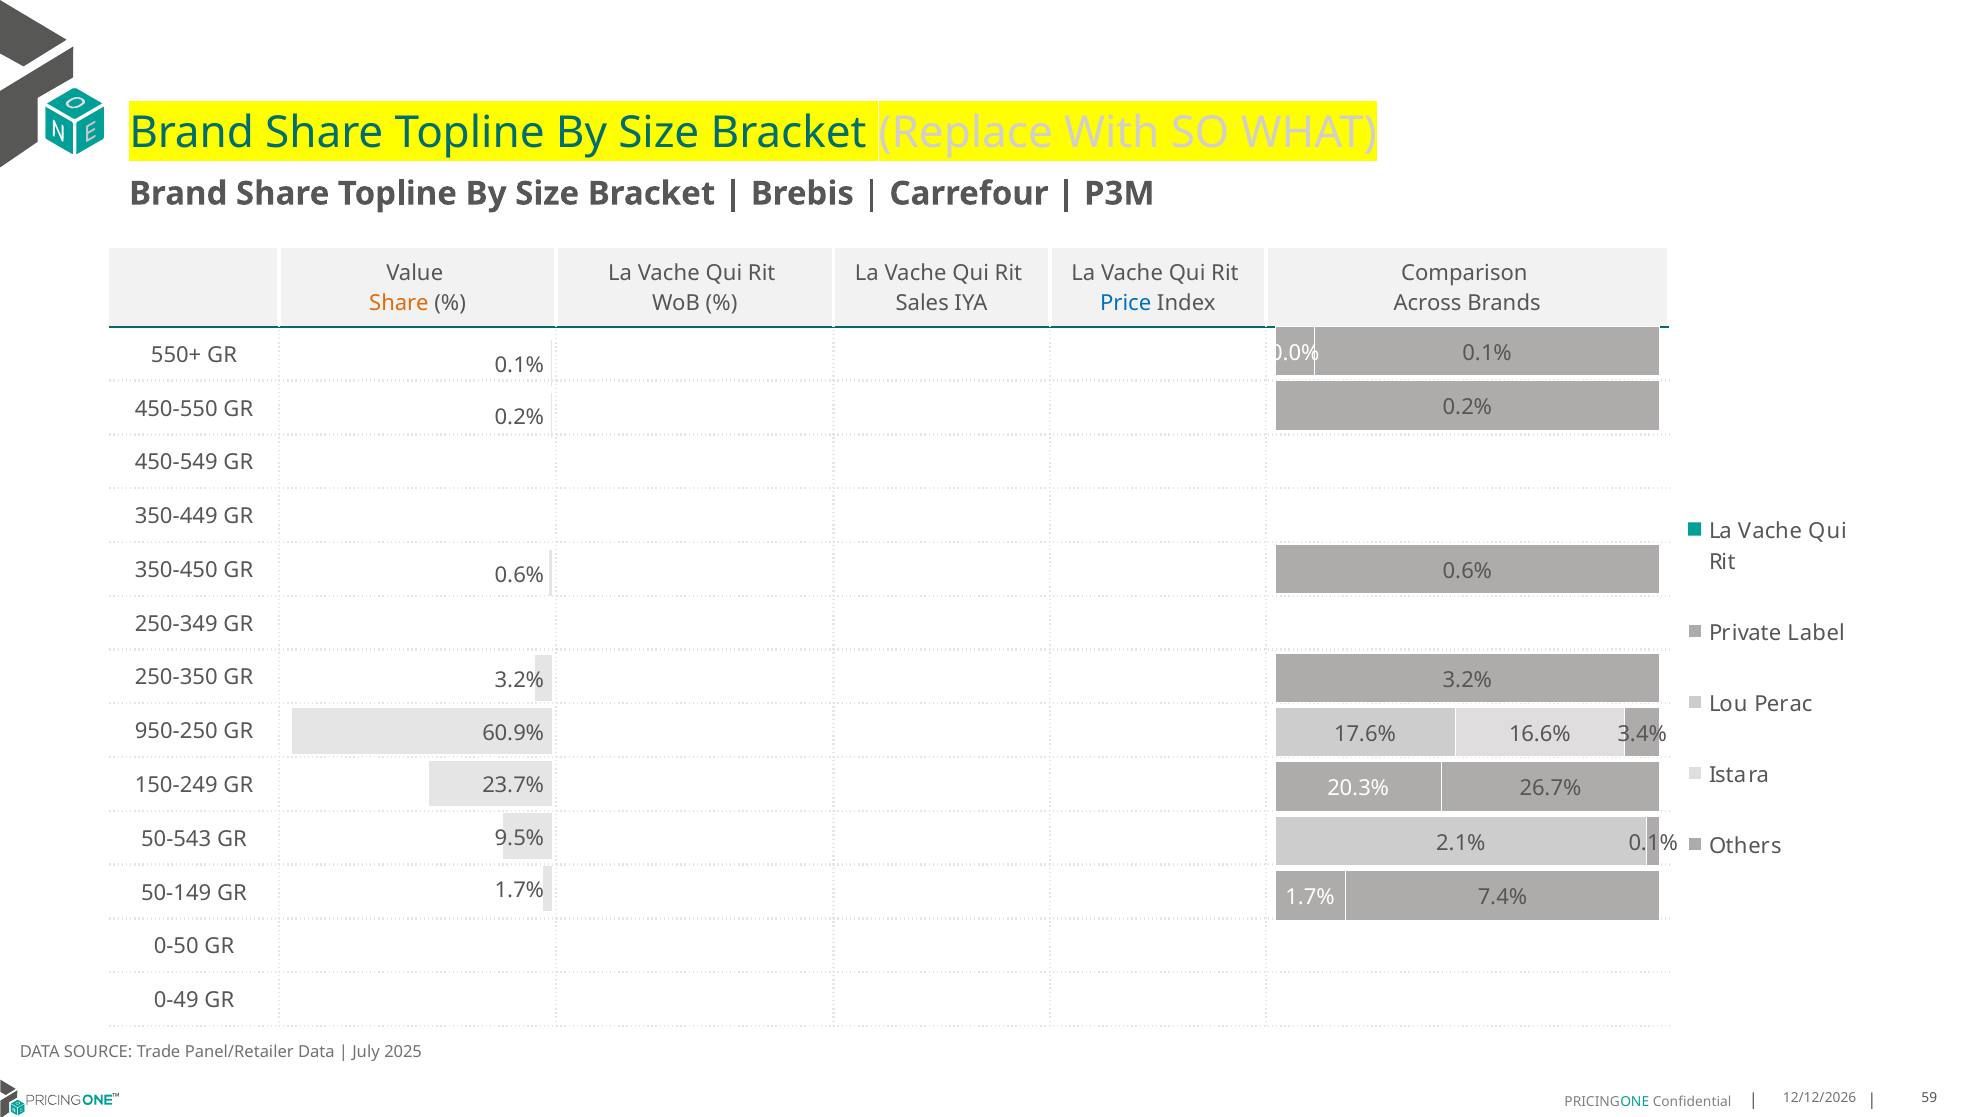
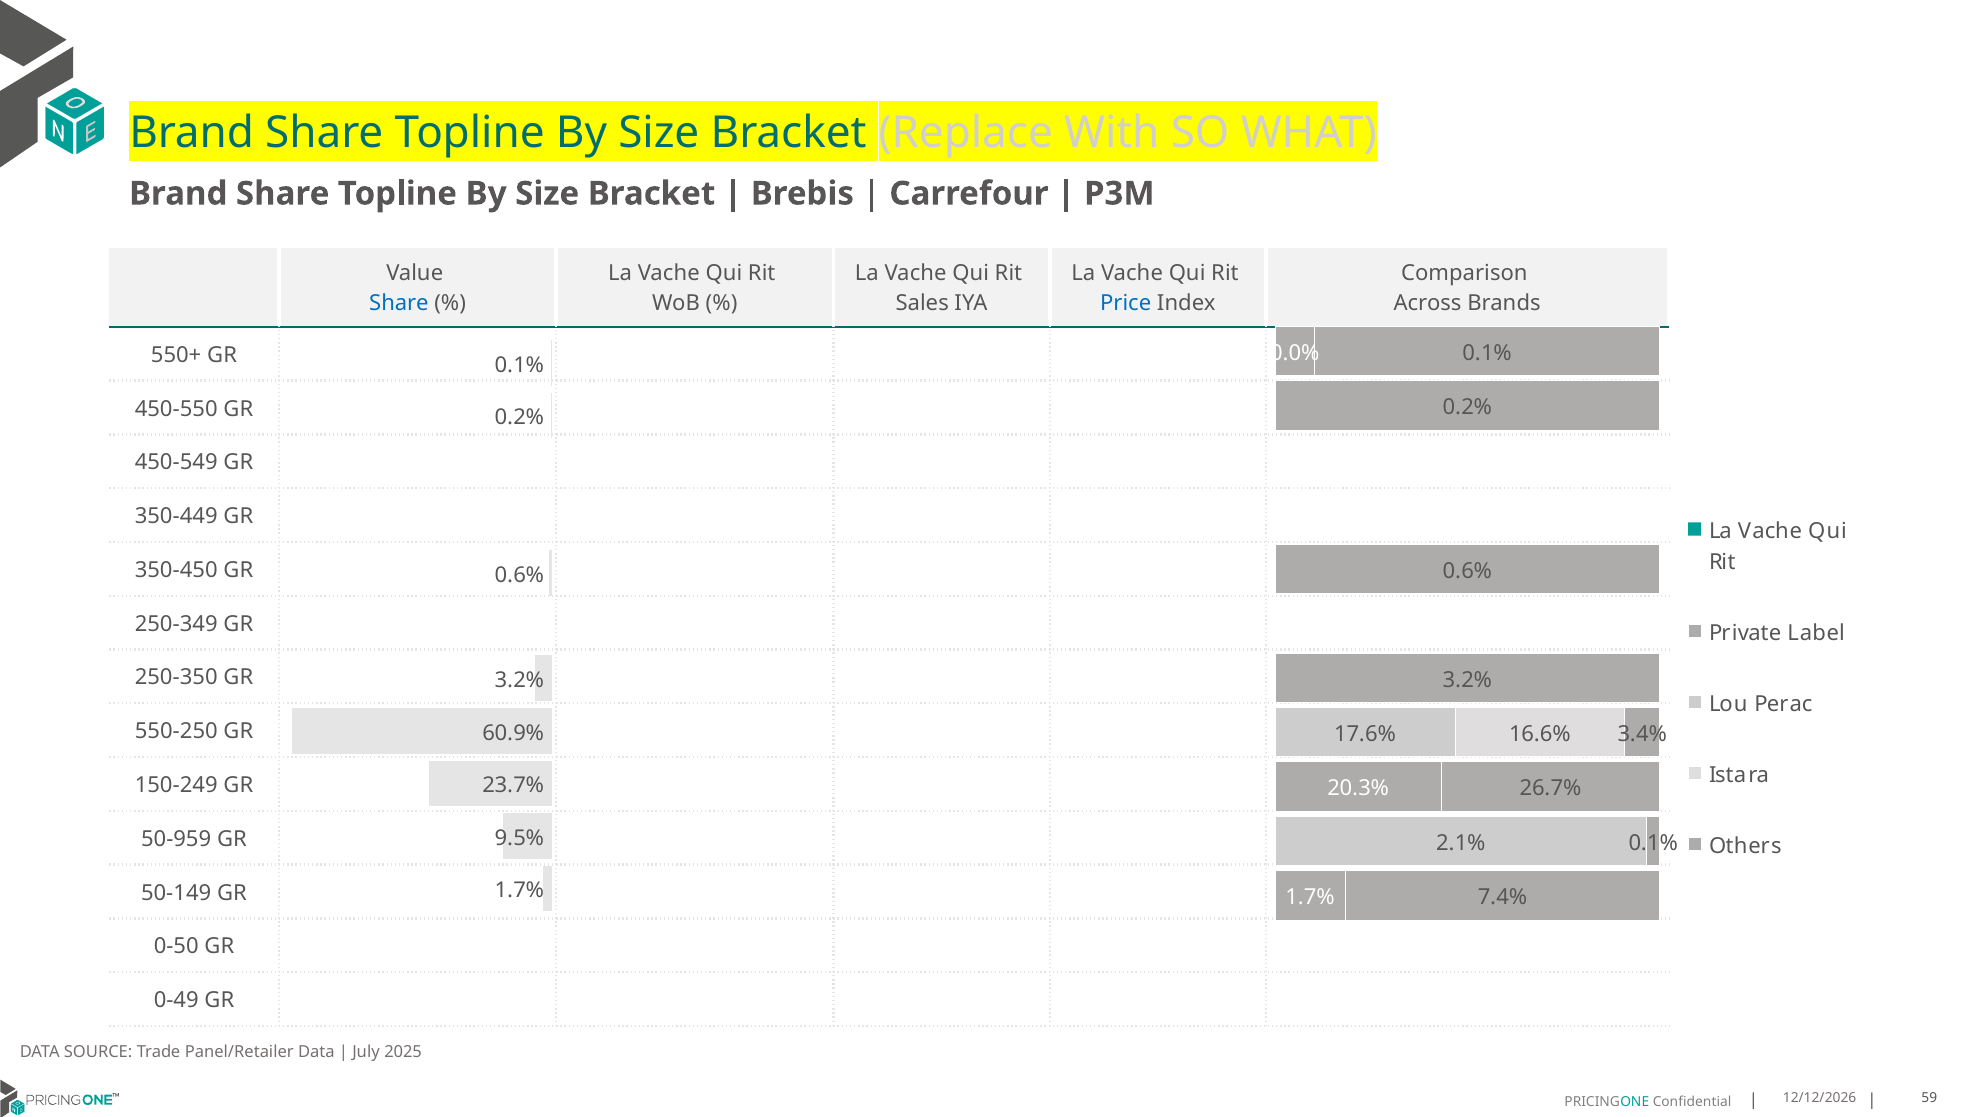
Share at (399, 303) colour: orange -> blue
950-250: 950-250 -> 550-250
50-543: 50-543 -> 50-959
